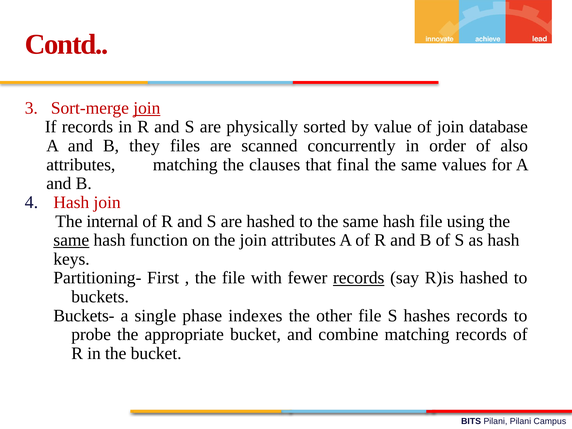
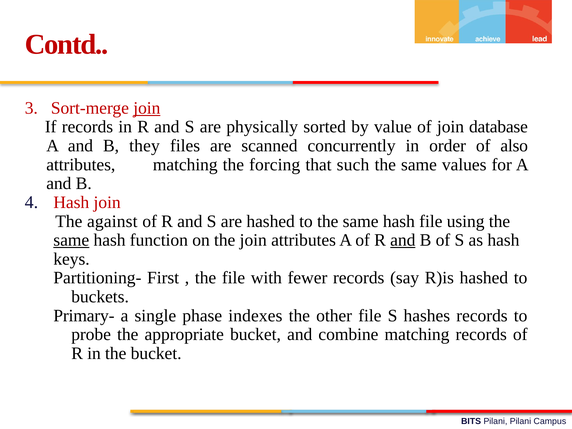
clauses: clauses -> forcing
final: final -> such
internal: internal -> against
and at (403, 240) underline: none -> present
records at (359, 278) underline: present -> none
Buckets-: Buckets- -> Primary-
